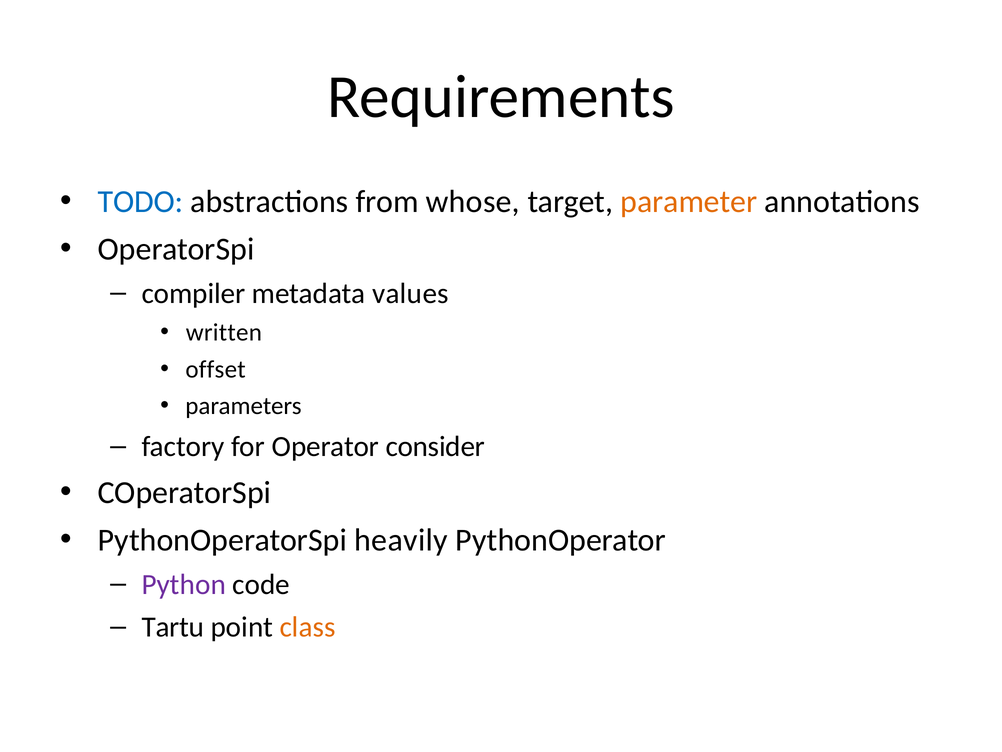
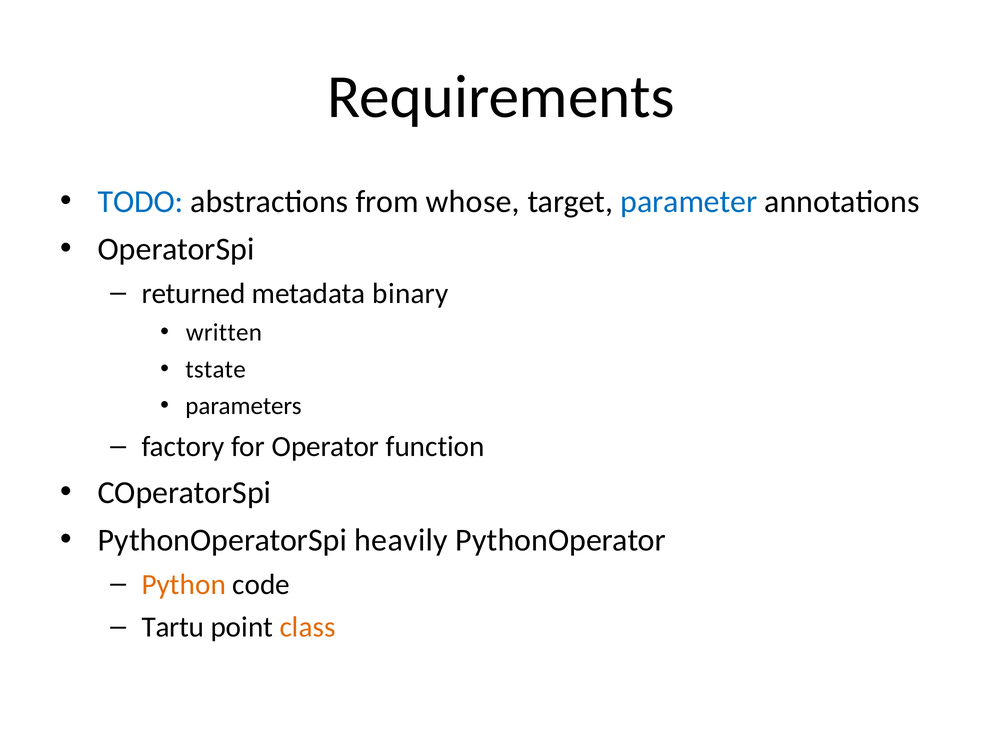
parameter colour: orange -> blue
compiler: compiler -> returned
values: values -> binary
offset: offset -> tstate
consider: consider -> function
Python colour: purple -> orange
